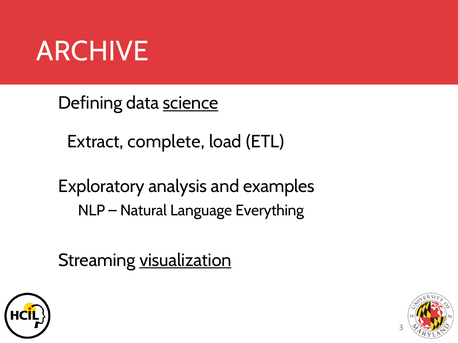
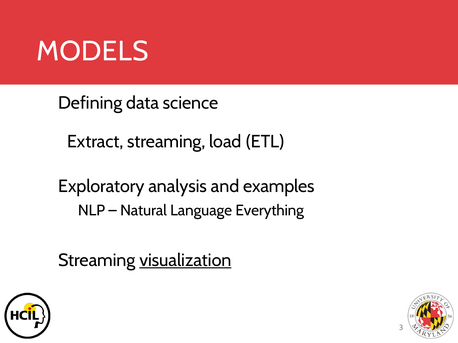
ARCHIVE: ARCHIVE -> MODELS
science underline: present -> none
complete: complete -> streaming
